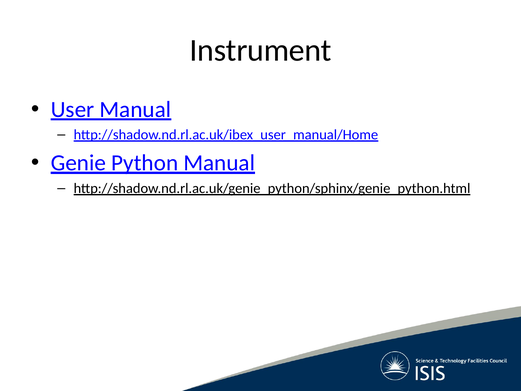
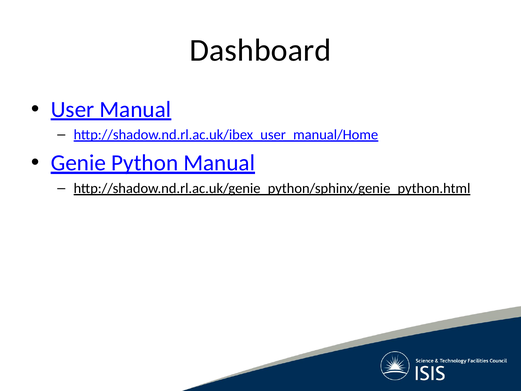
Instrument: Instrument -> Dashboard
